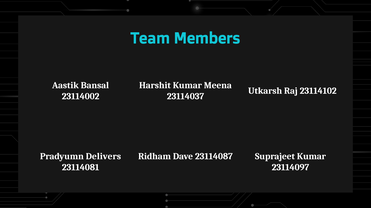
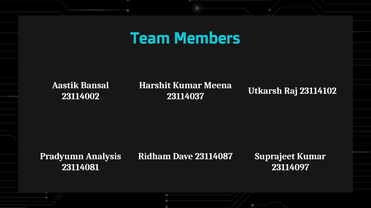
Delivers: Delivers -> Analysis
